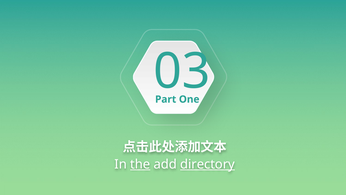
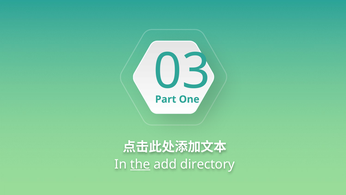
directory underline: present -> none
